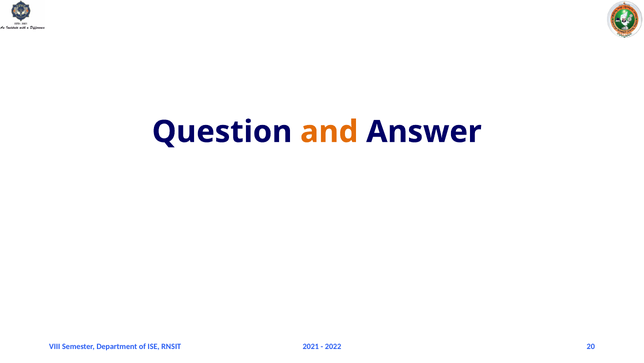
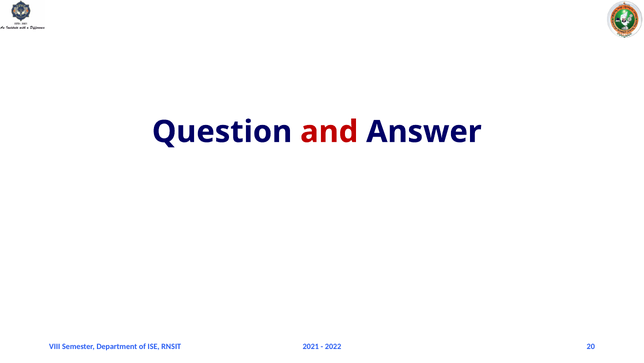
and colour: orange -> red
